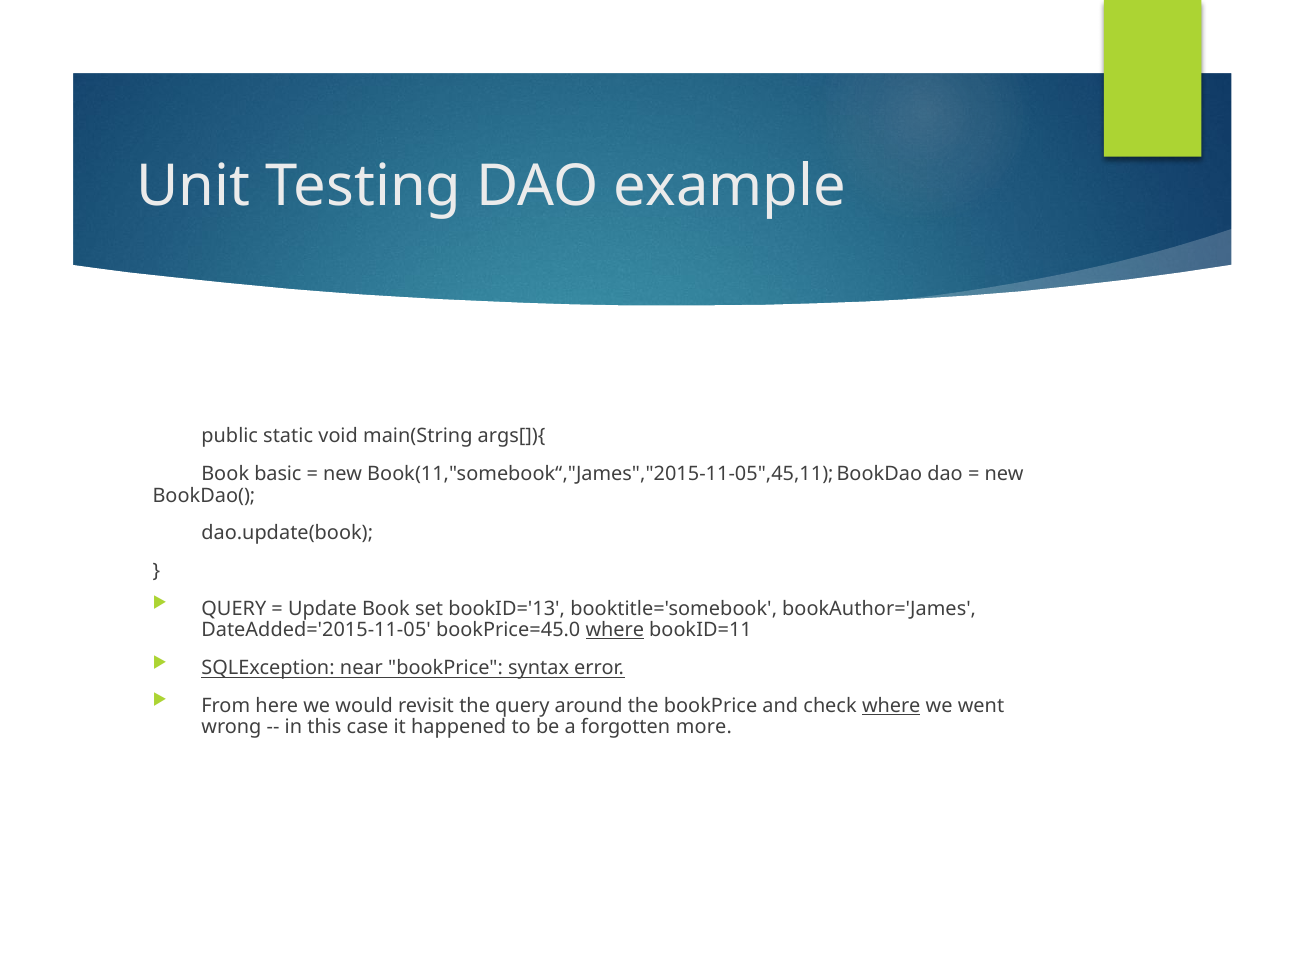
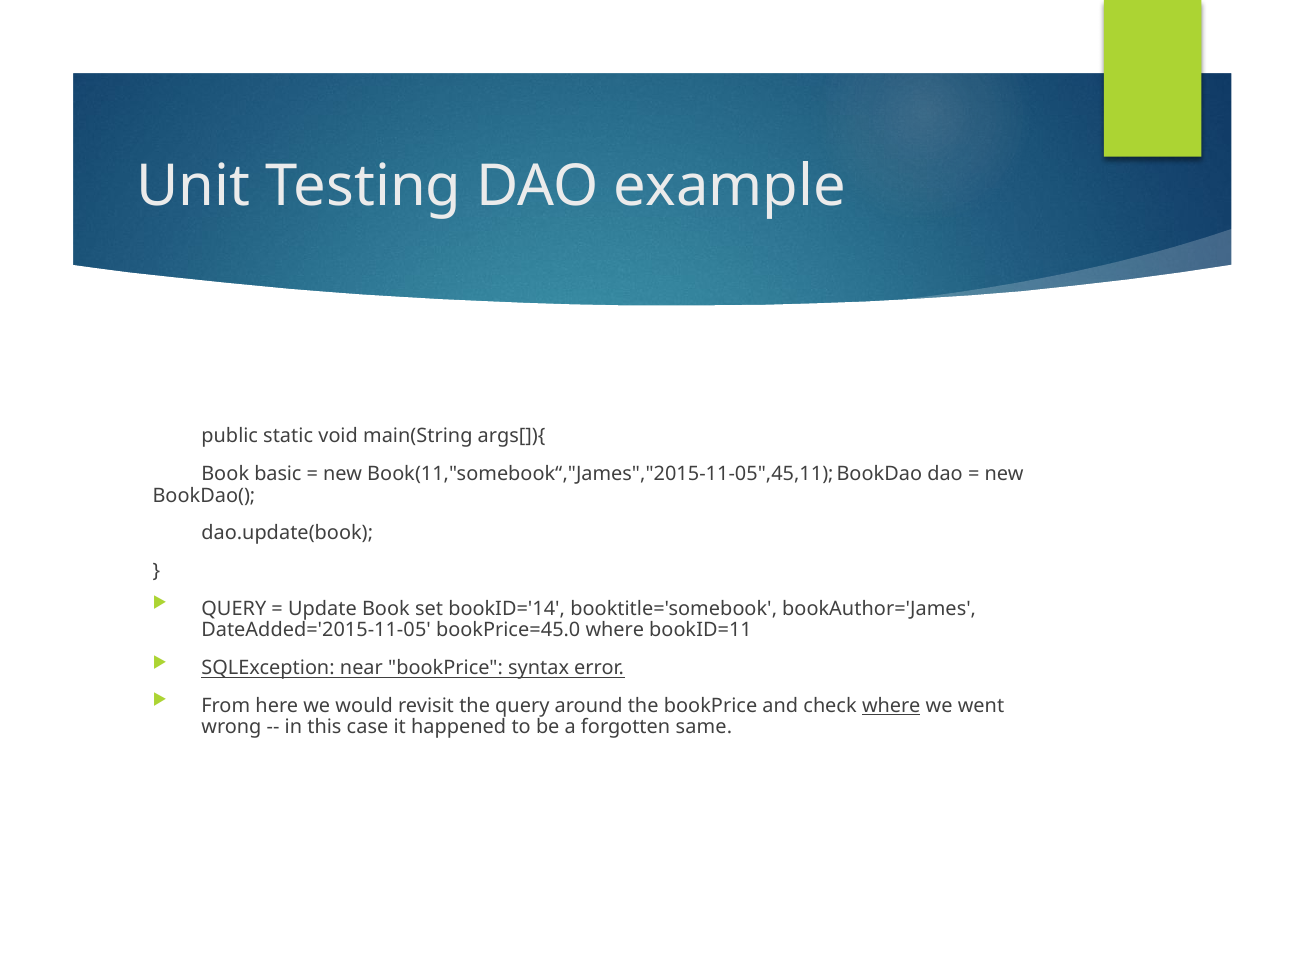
bookID='13: bookID='13 -> bookID='14
where at (615, 630) underline: present -> none
more: more -> same
